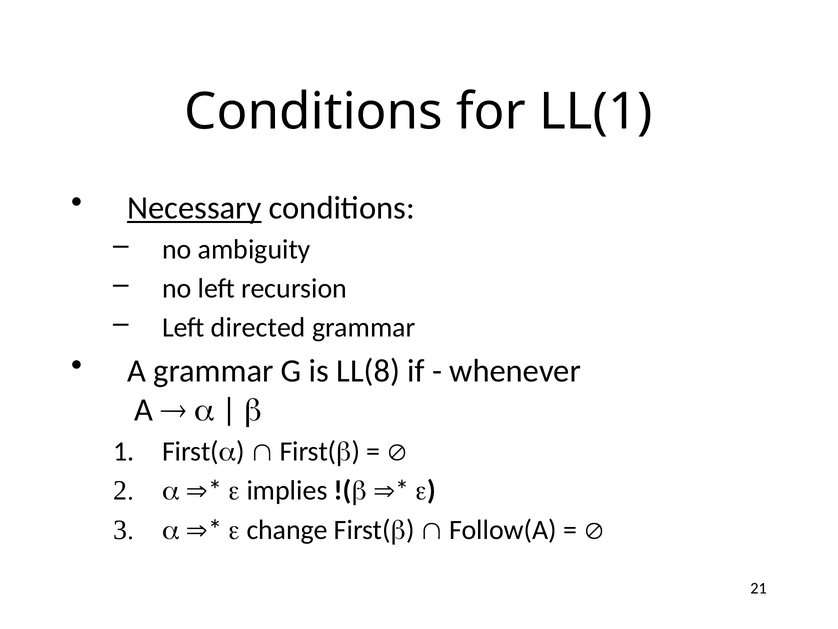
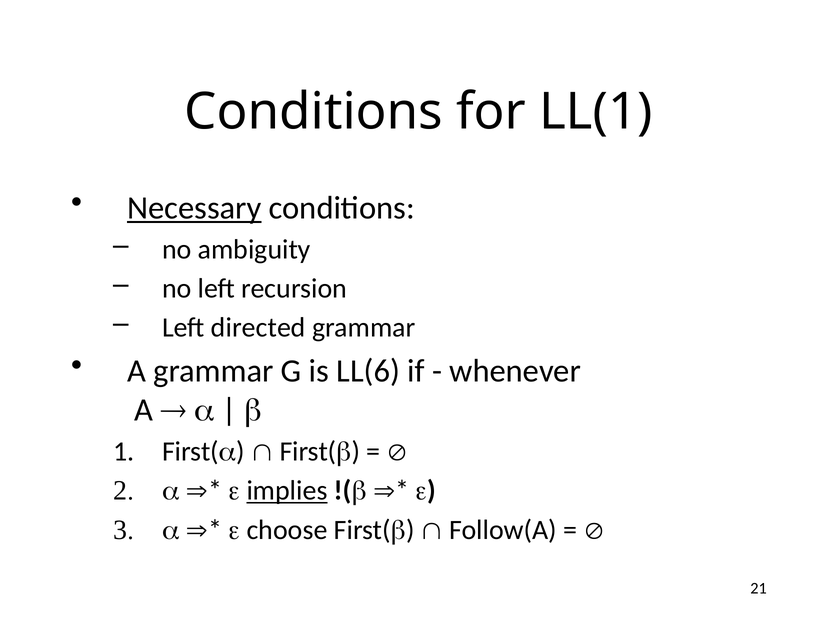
LL(8: LL(8 -> LL(6
implies underline: none -> present
change: change -> choose
